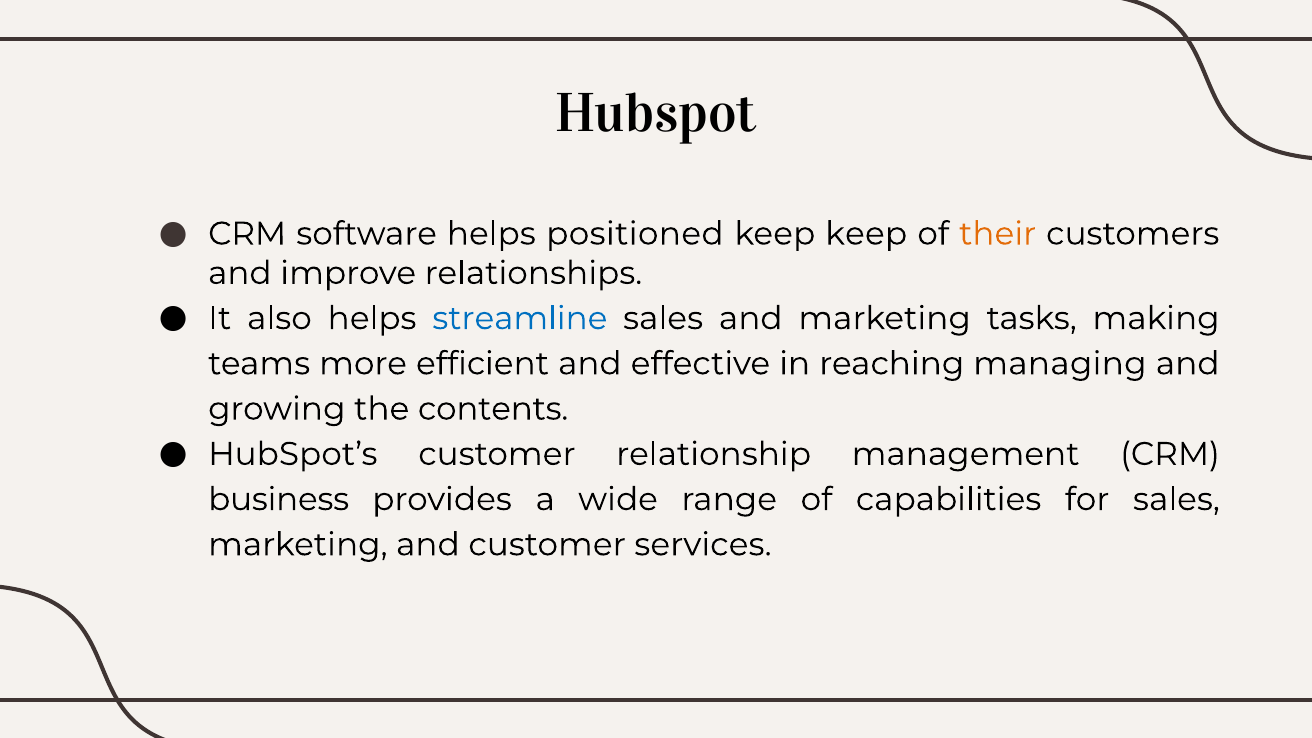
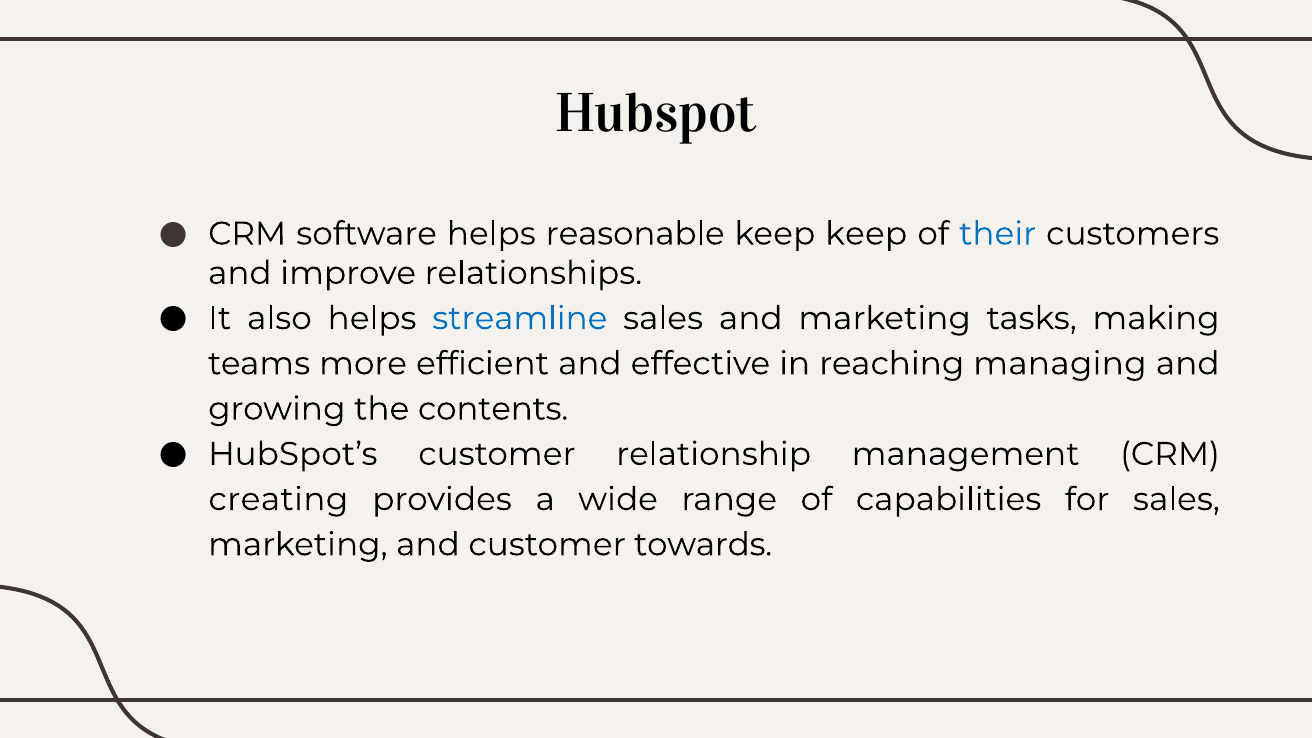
positioned: positioned -> reasonable
their colour: orange -> blue
business: business -> creating
services: services -> towards
